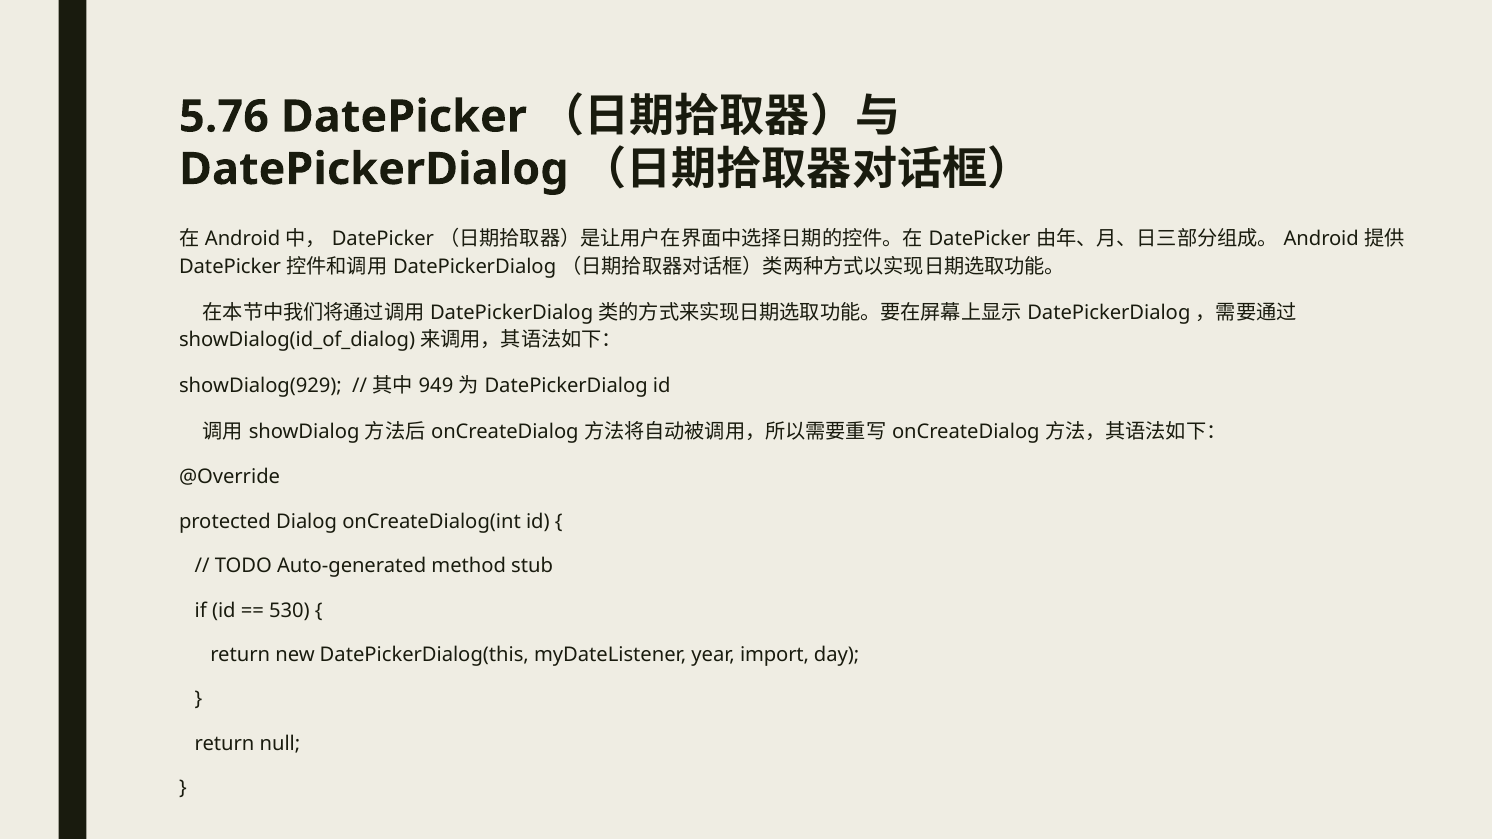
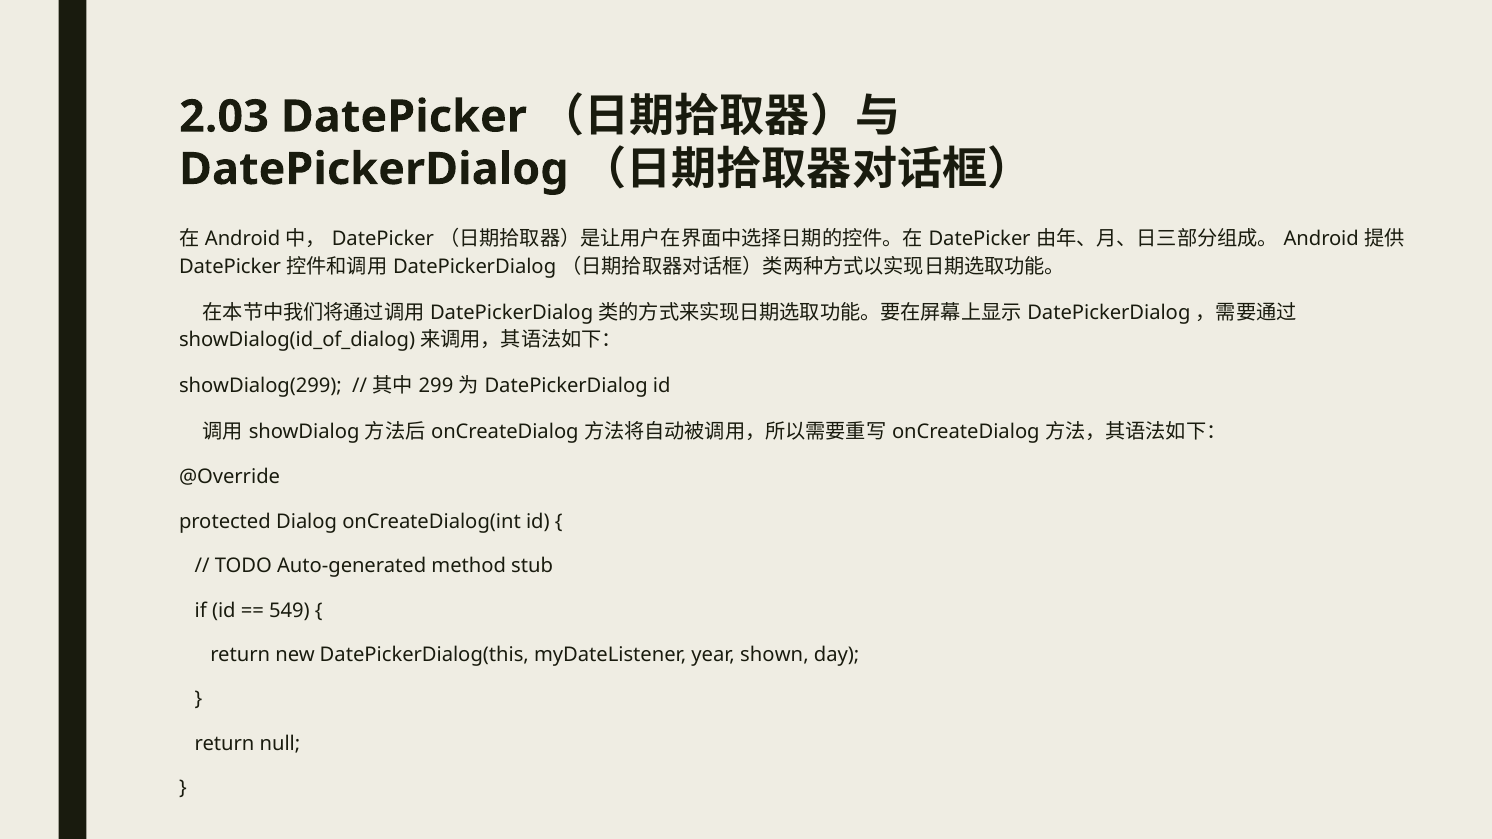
5.76: 5.76 -> 2.03
showDialog(929: showDialog(929 -> showDialog(299
949: 949 -> 299
530: 530 -> 549
import: import -> shown
